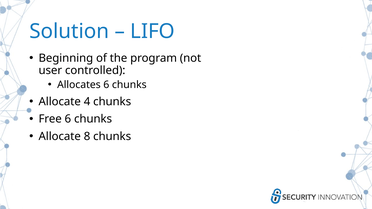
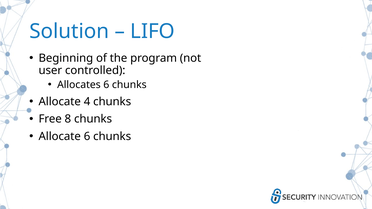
Free 6: 6 -> 8
Allocate 8: 8 -> 6
